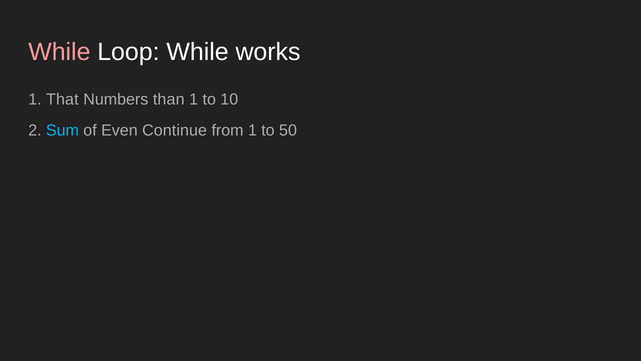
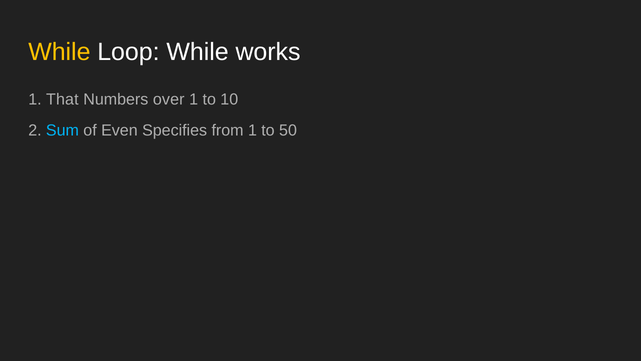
While at (59, 52) colour: pink -> yellow
than: than -> over
Continue: Continue -> Specifies
